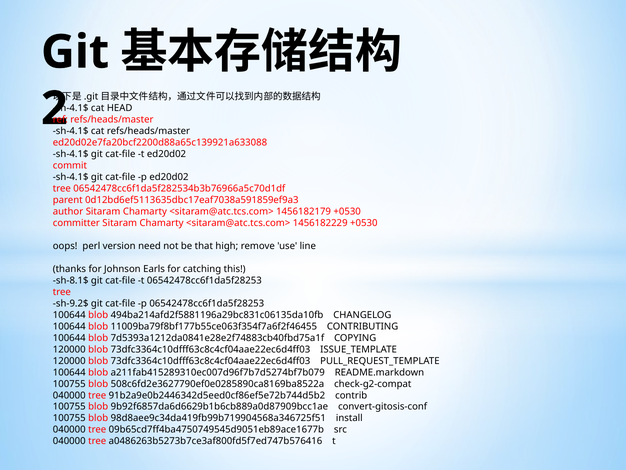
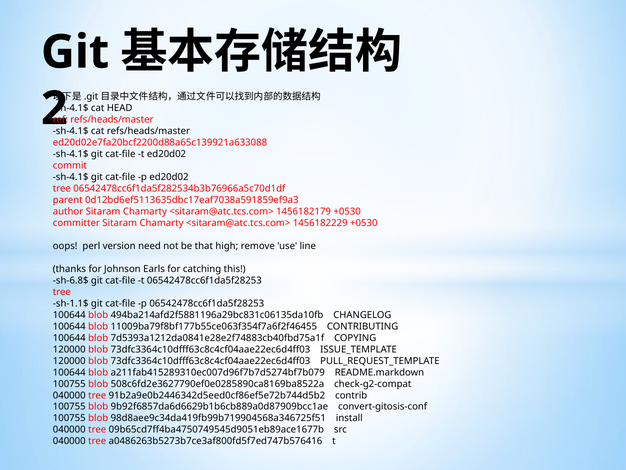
sh-8.1$: sh-8.1$ -> sh-6.8$
sh-9.2$: sh-9.2$ -> sh-1.1$
